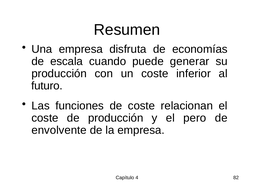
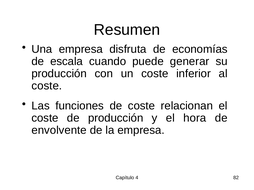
futuro at (47, 86): futuro -> coste
pero: pero -> hora
